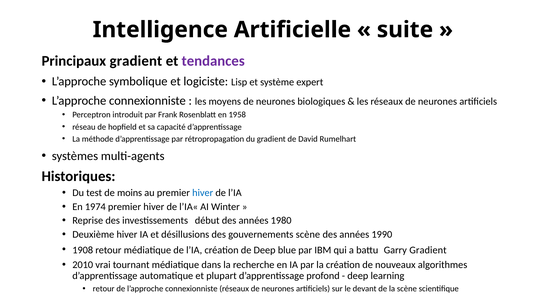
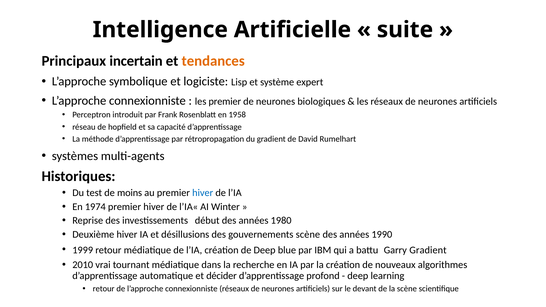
Principaux gradient: gradient -> incertain
tendances colour: purple -> orange
les moyens: moyens -> premier
1908: 1908 -> 1999
plupart: plupart -> décider
